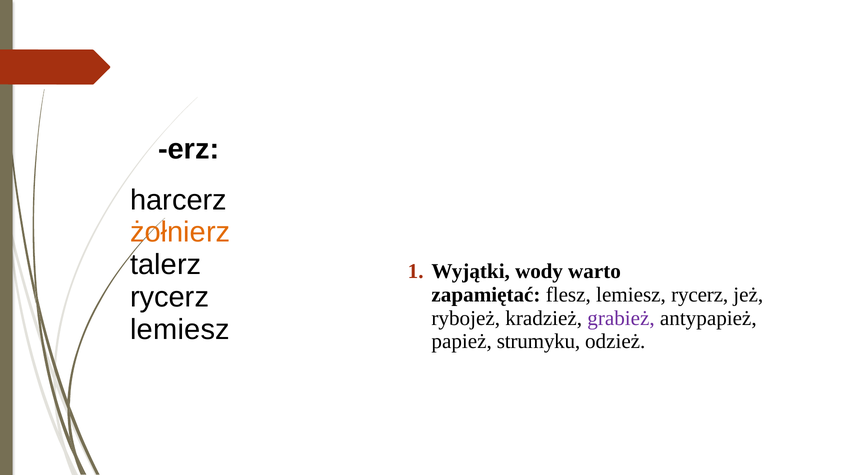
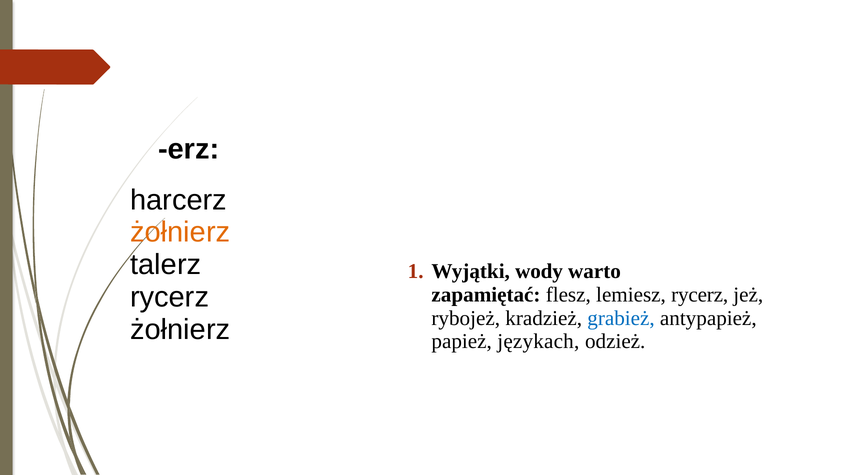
grabież colour: purple -> blue
lemiesz at (180, 330): lemiesz -> żołnierz
strumyku: strumyku -> językach
